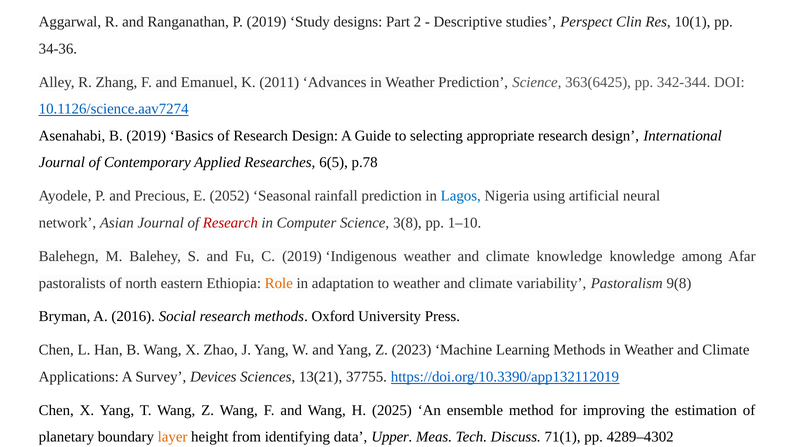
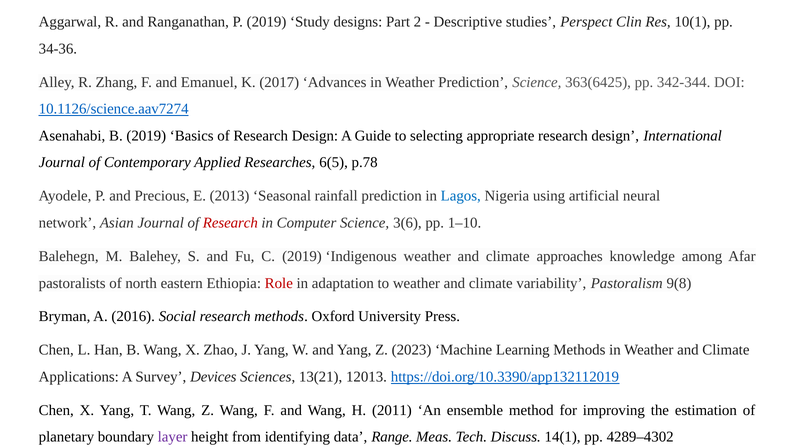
2011: 2011 -> 2017
2052: 2052 -> 2013
3(8: 3(8 -> 3(6
climate knowledge: knowledge -> approaches
Role colour: orange -> red
37755: 37755 -> 12013
2025: 2025 -> 2011
layer colour: orange -> purple
Upper: Upper -> Range
71(1: 71(1 -> 14(1
